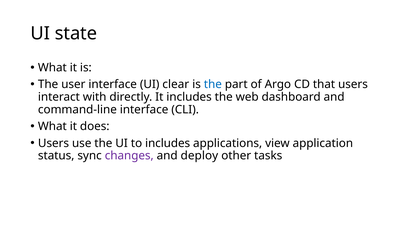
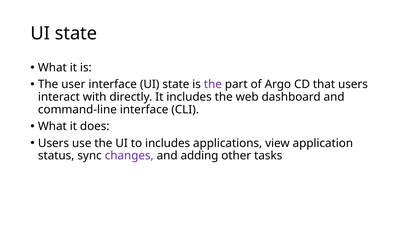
interface UI clear: clear -> state
the at (213, 84) colour: blue -> purple
deploy: deploy -> adding
